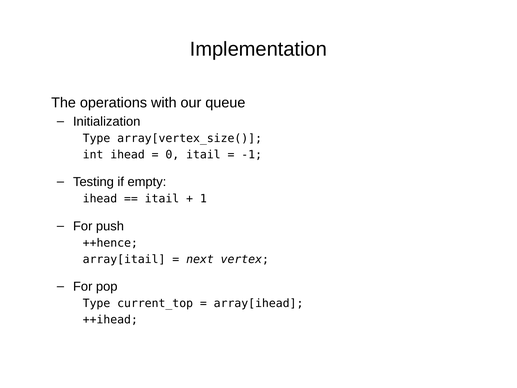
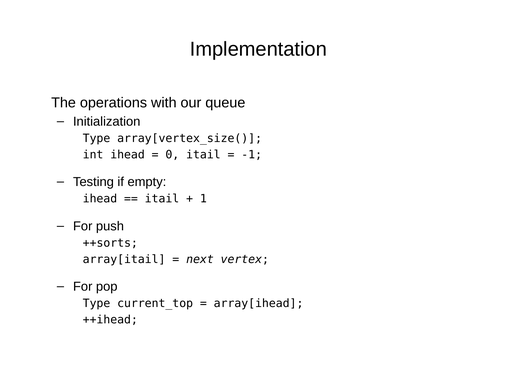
++hence: ++hence -> ++sorts
